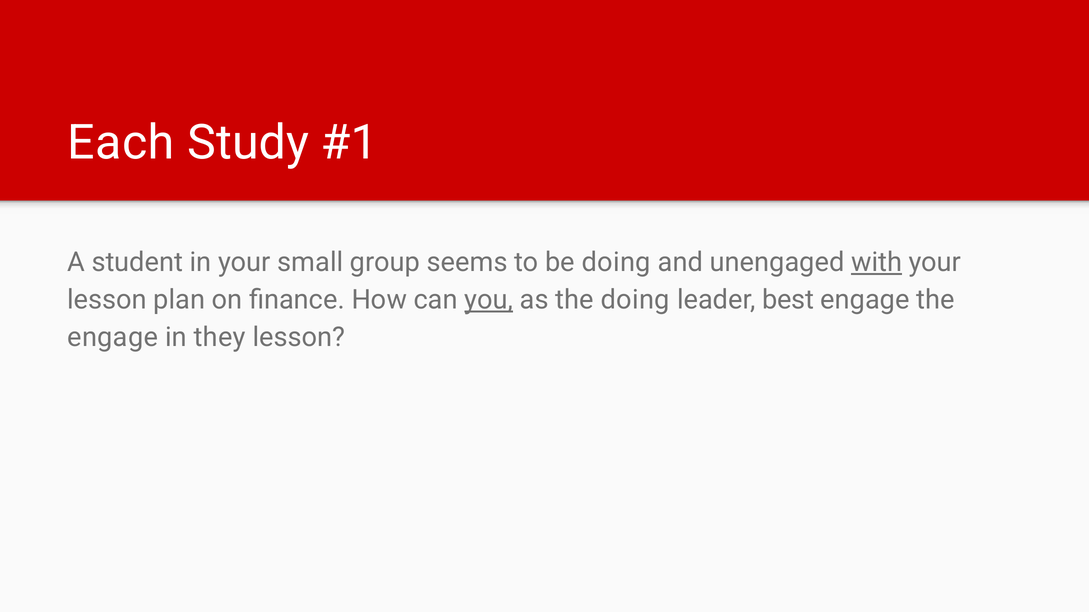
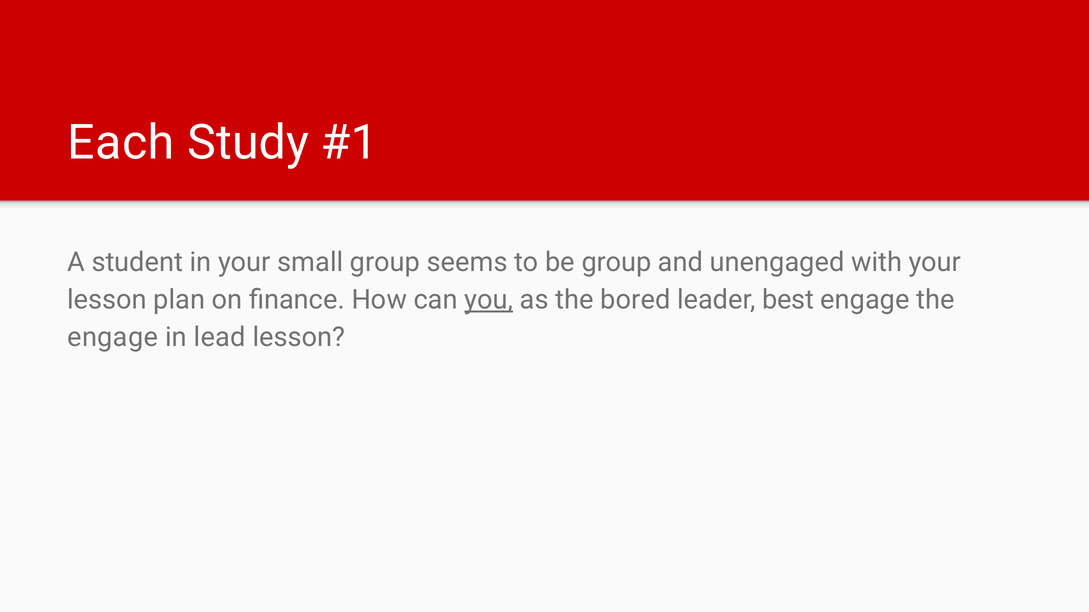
be doing: doing -> group
with underline: present -> none
the doing: doing -> bored
they: they -> lead
